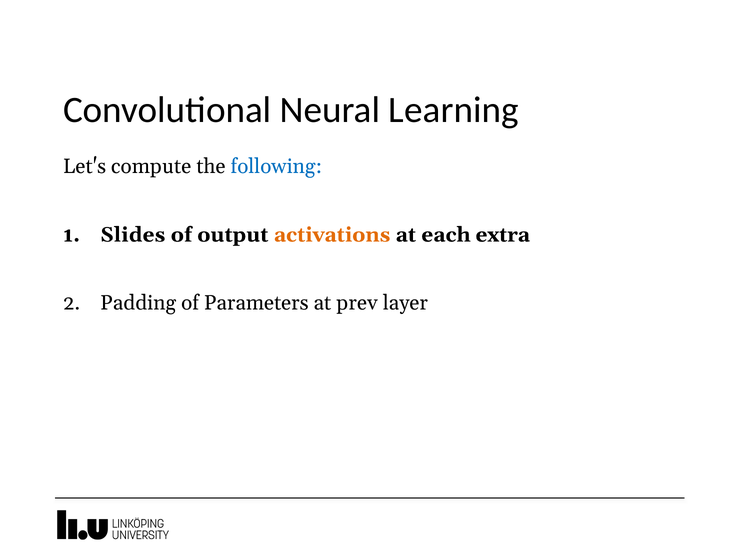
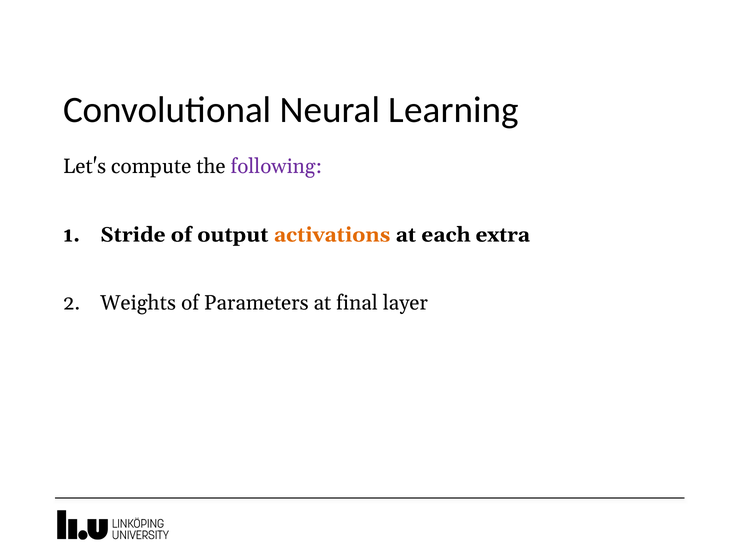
following colour: blue -> purple
Slides: Slides -> Stride
Padding: Padding -> Weights
prev: prev -> final
